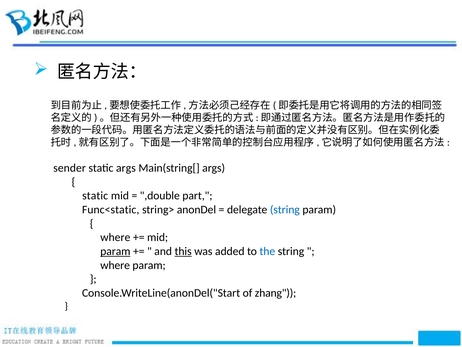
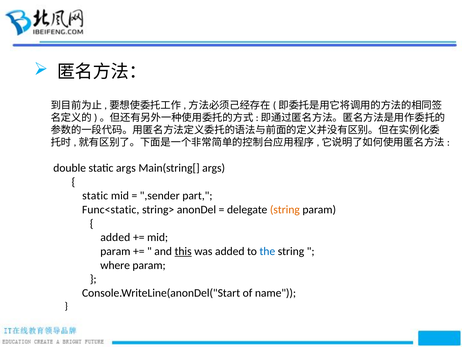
sender: sender -> double
,double: ,double -> ,sender
string at (285, 209) colour: blue -> orange
where at (115, 237): where -> added
param at (115, 251) underline: present -> none
zhang: zhang -> name
